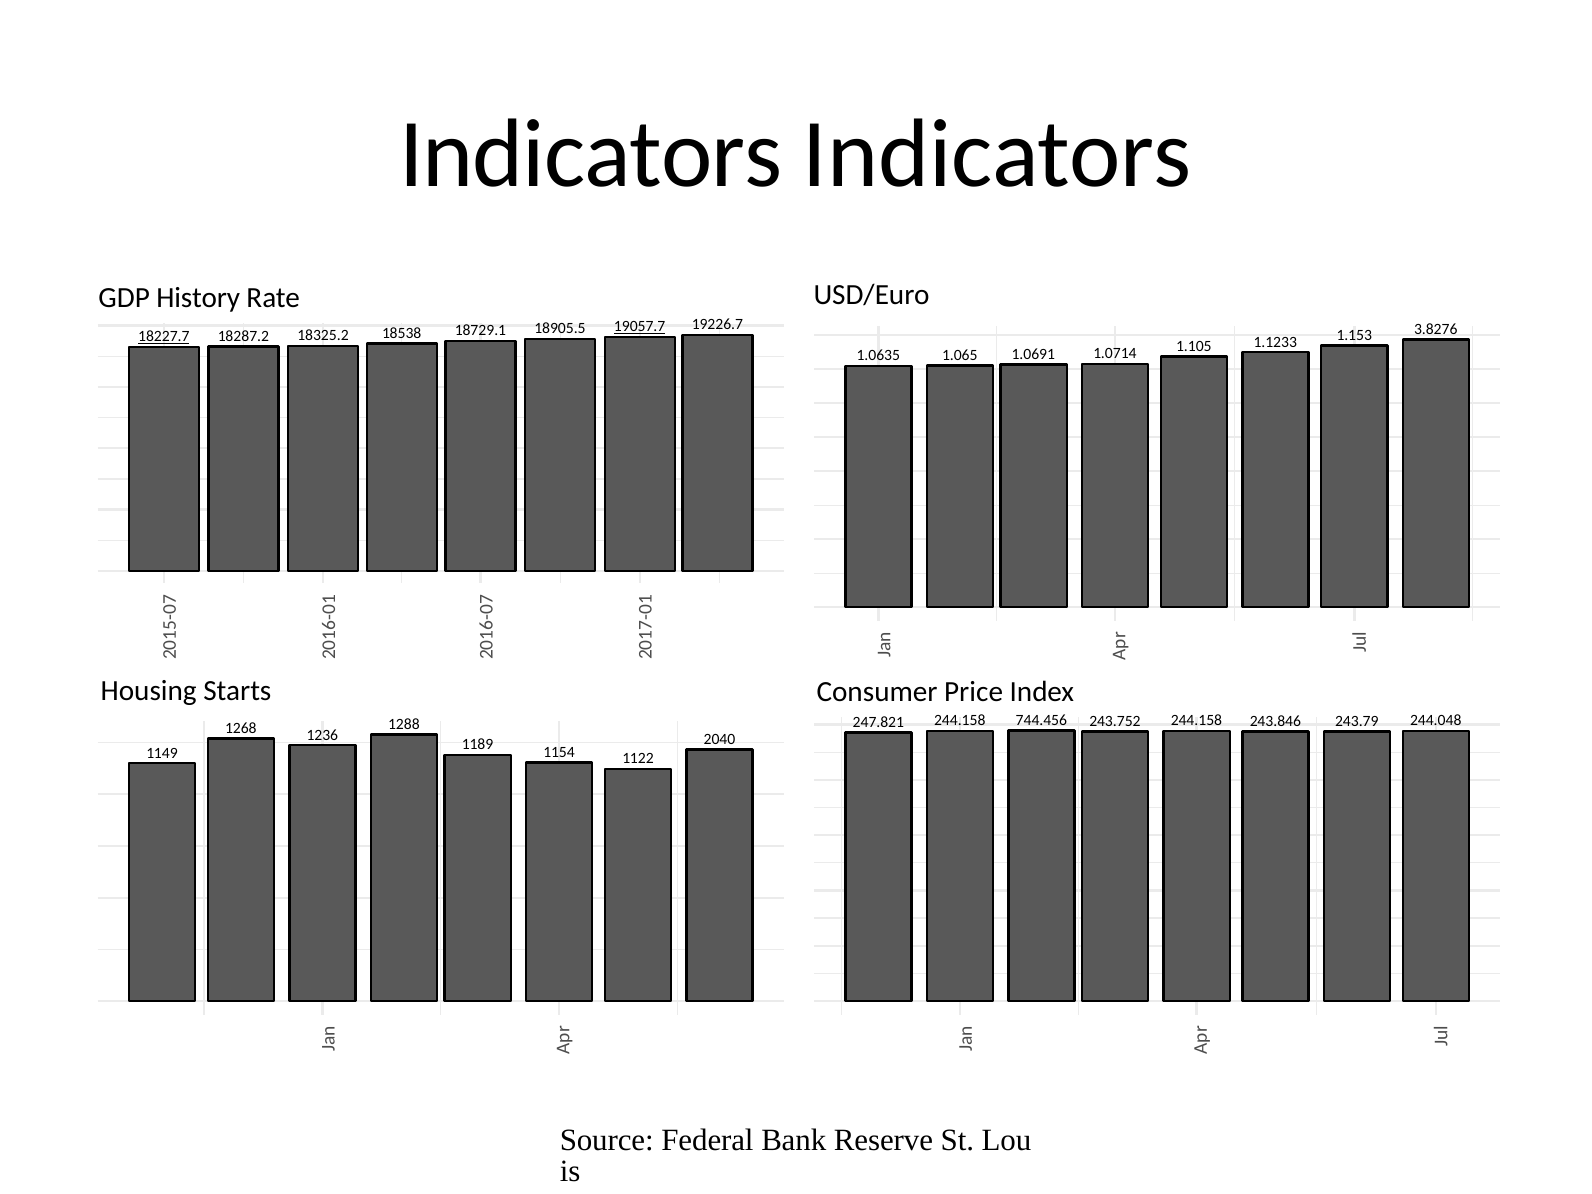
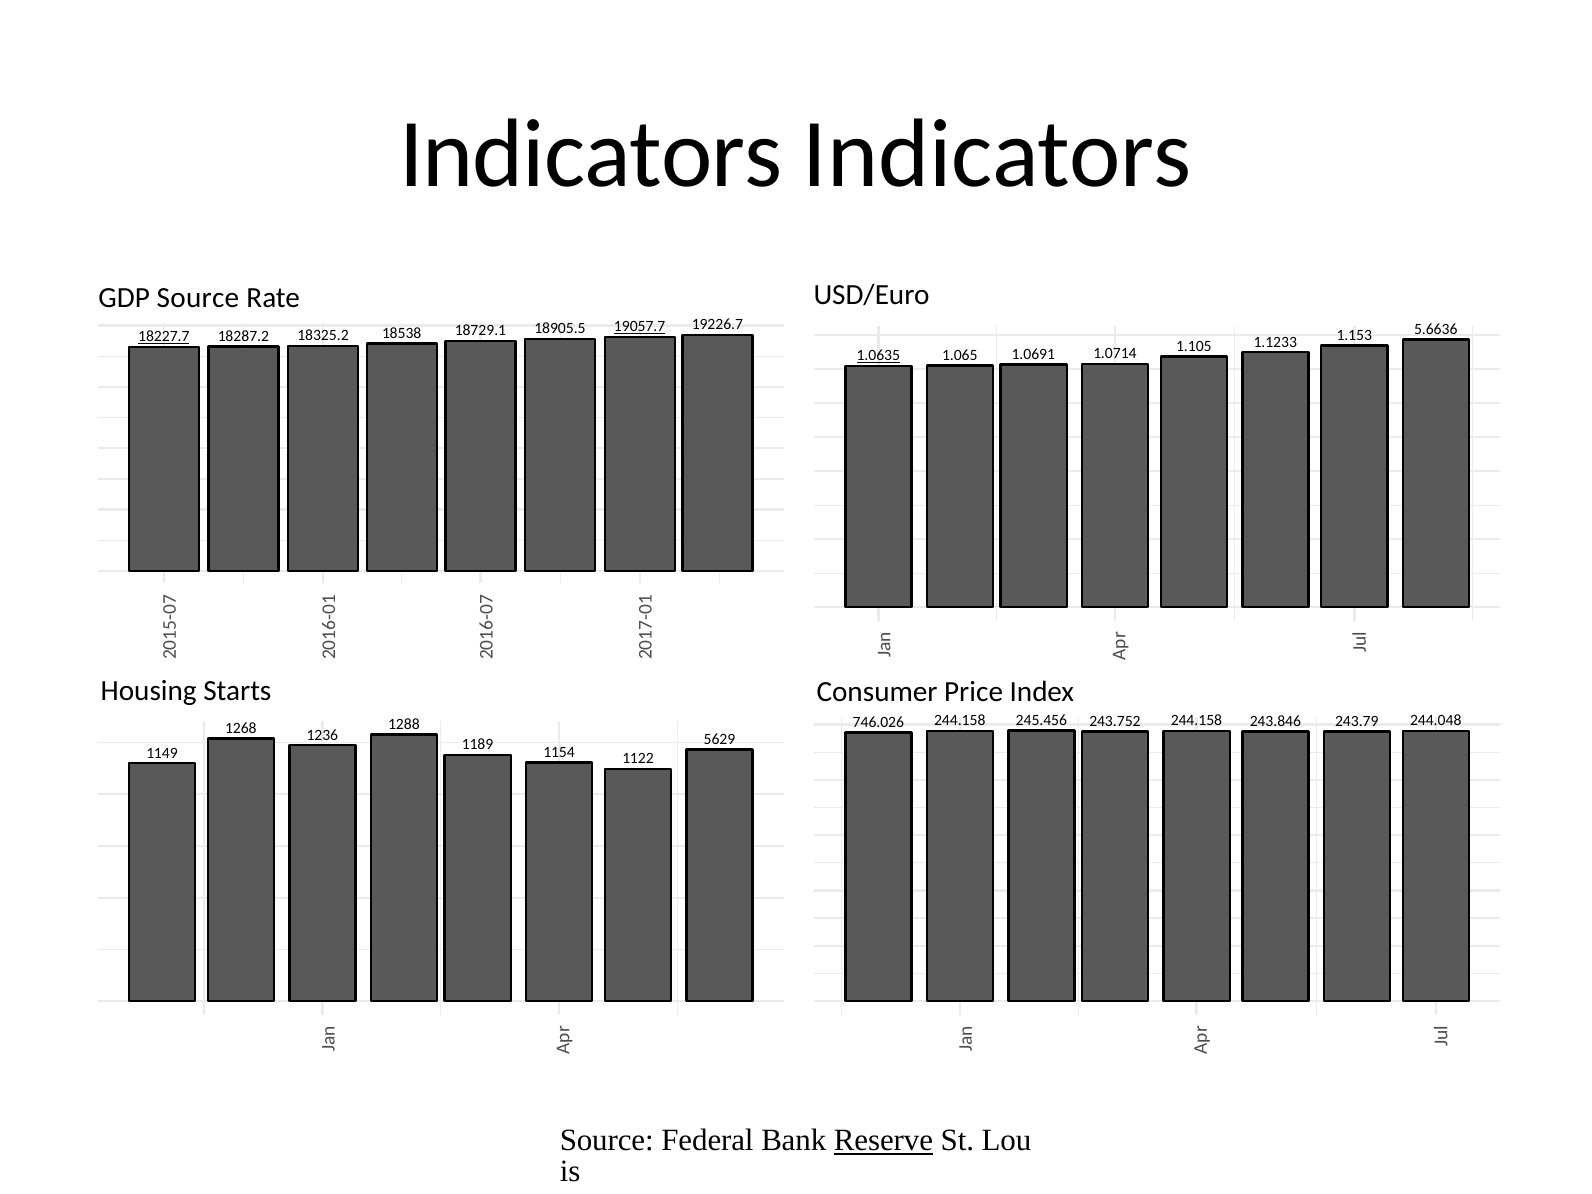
GDP History: History -> Source
1.0635 underline: none -> present
3.8276: 3.8276 -> 5.6636
247.821: 247.821 -> 746.026
744.456: 744.456 -> 245.456
2040: 2040 -> 5629
Reserve underline: none -> present
